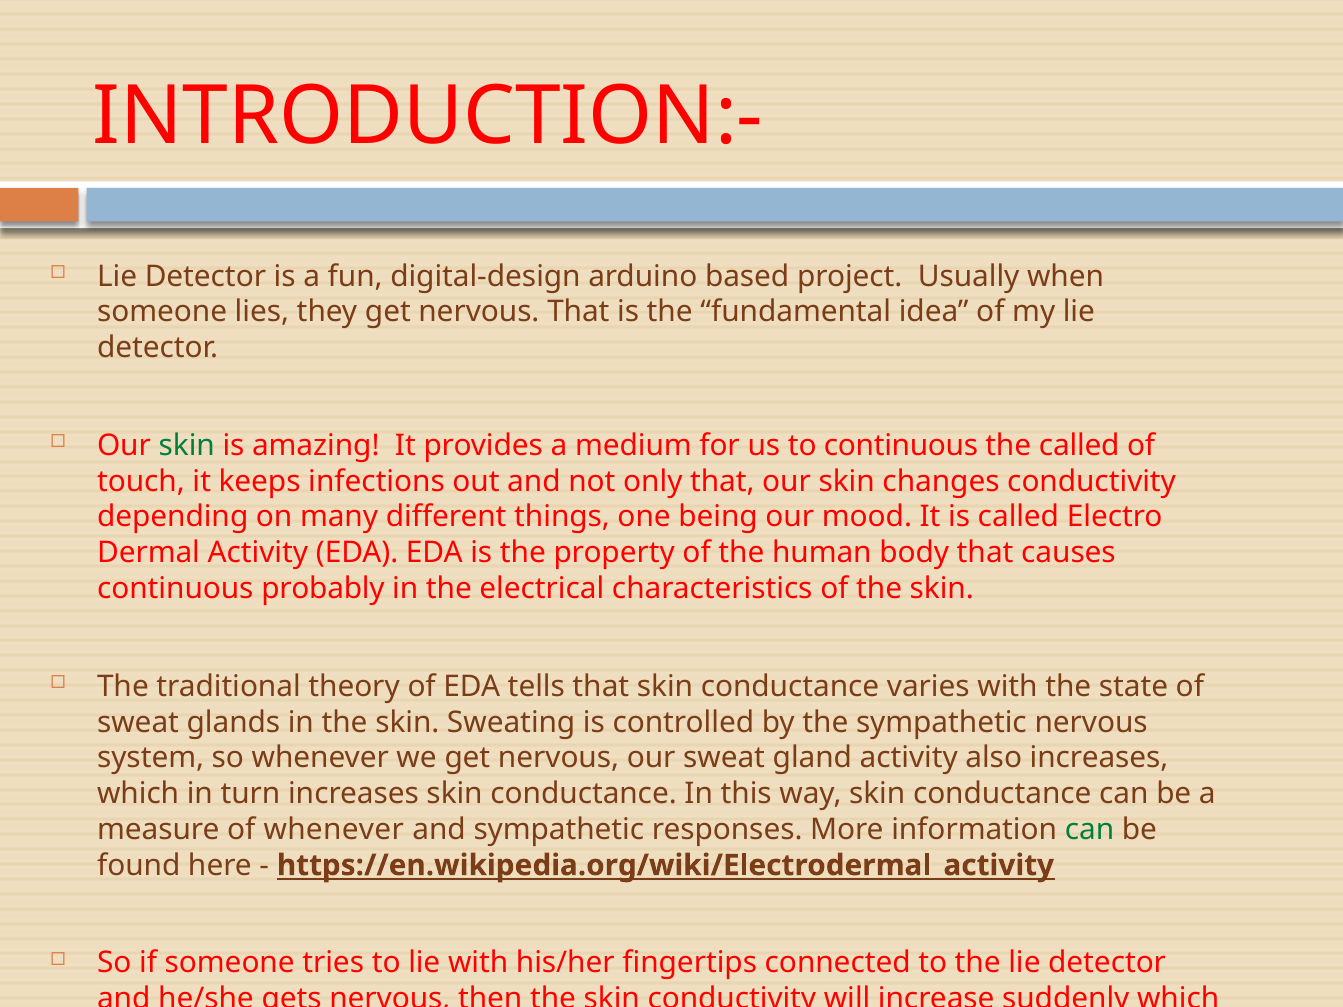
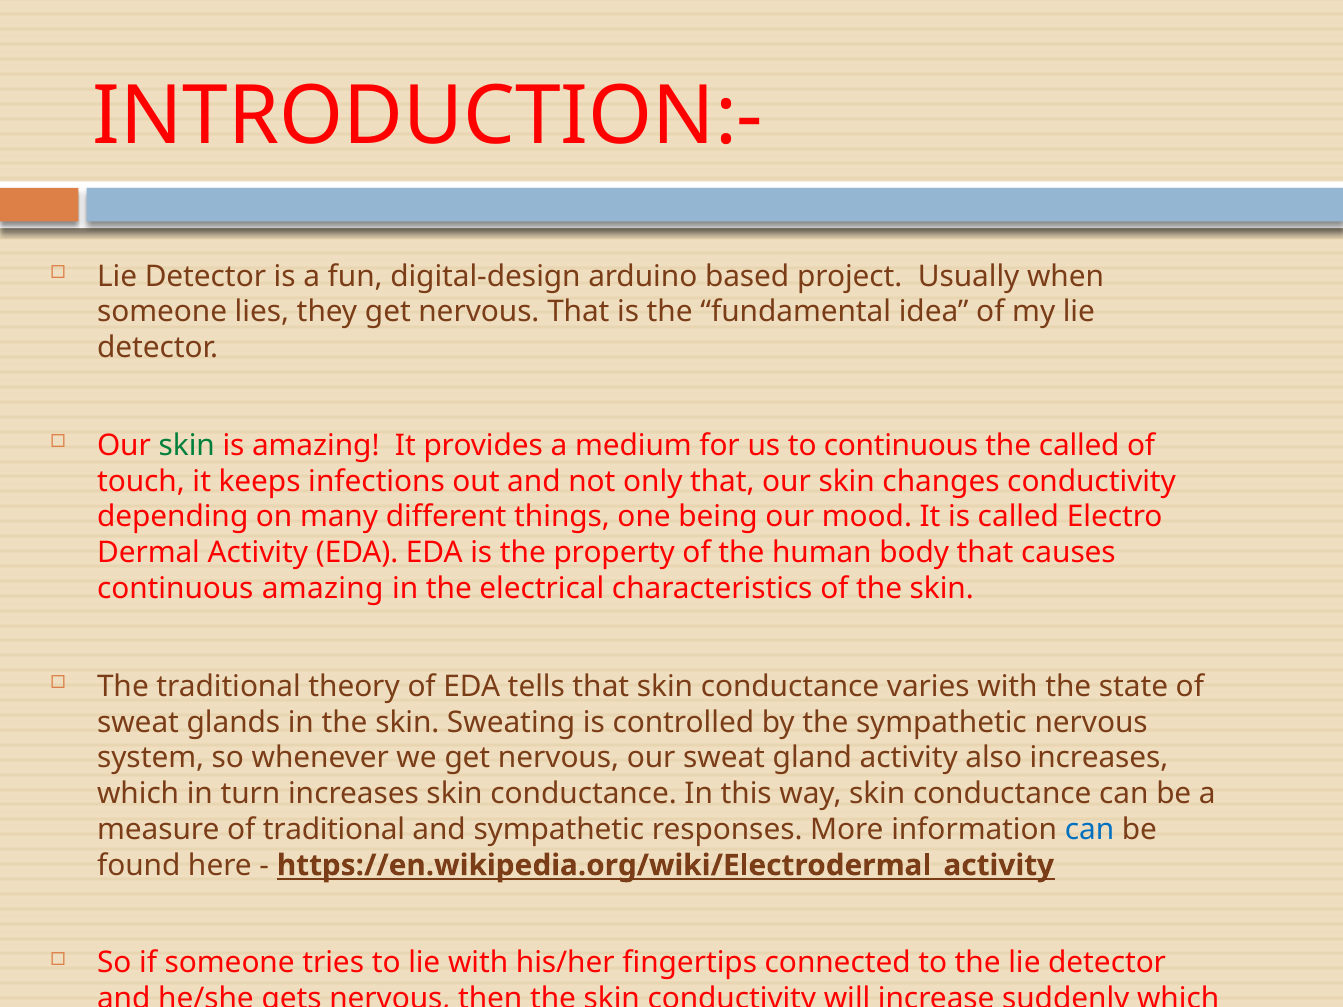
continuous probably: probably -> amazing
of whenever: whenever -> traditional
can at (1090, 830) colour: green -> blue
